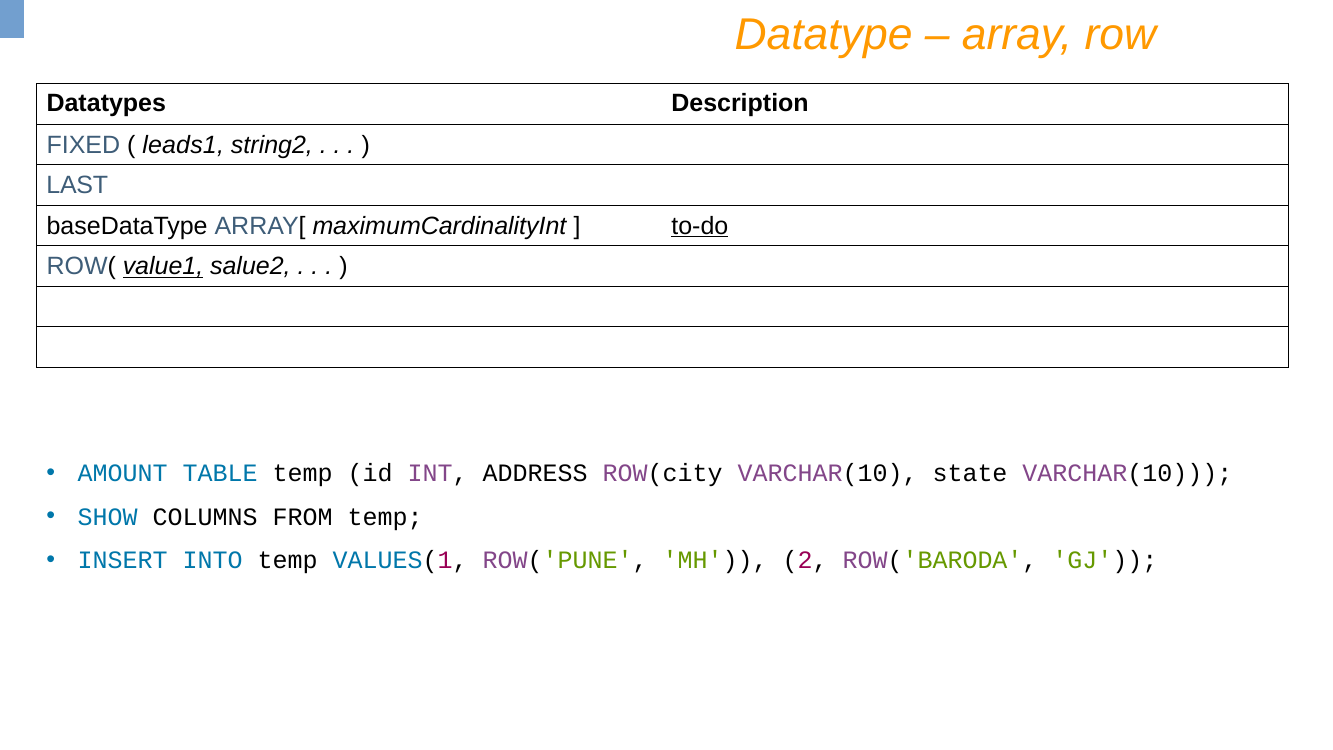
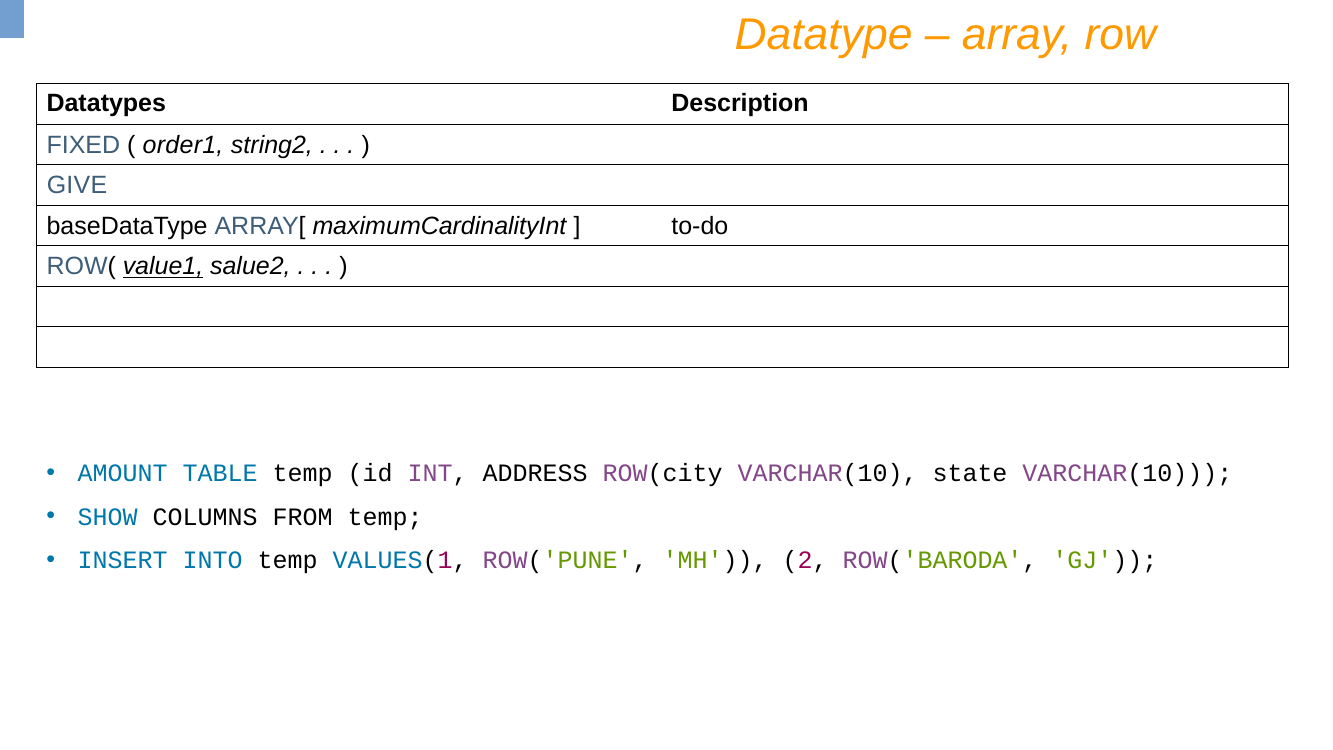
leads1: leads1 -> order1
LAST: LAST -> GIVE
to-do underline: present -> none
